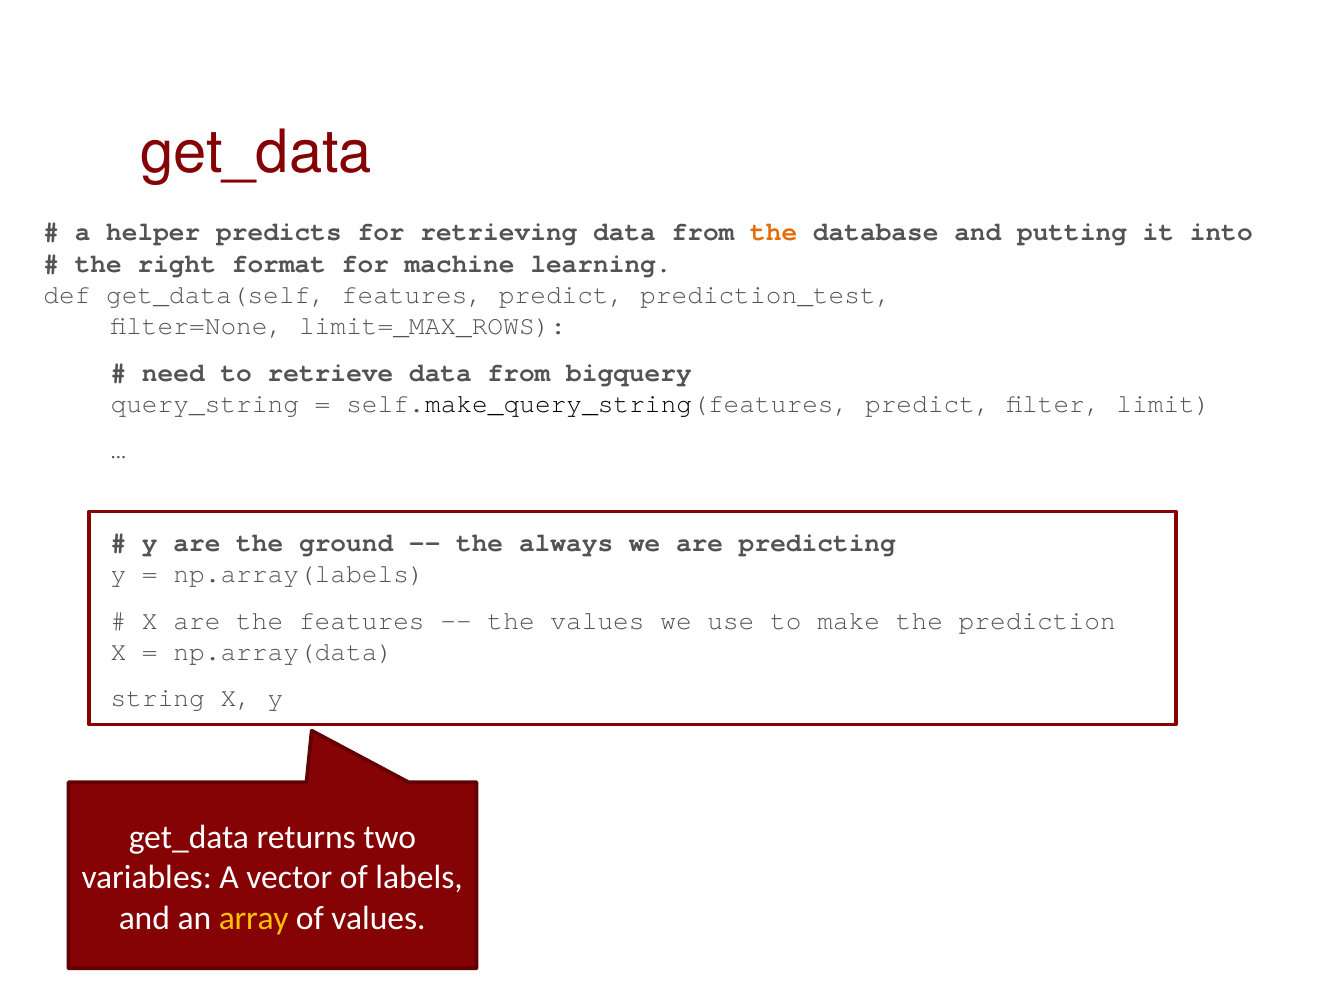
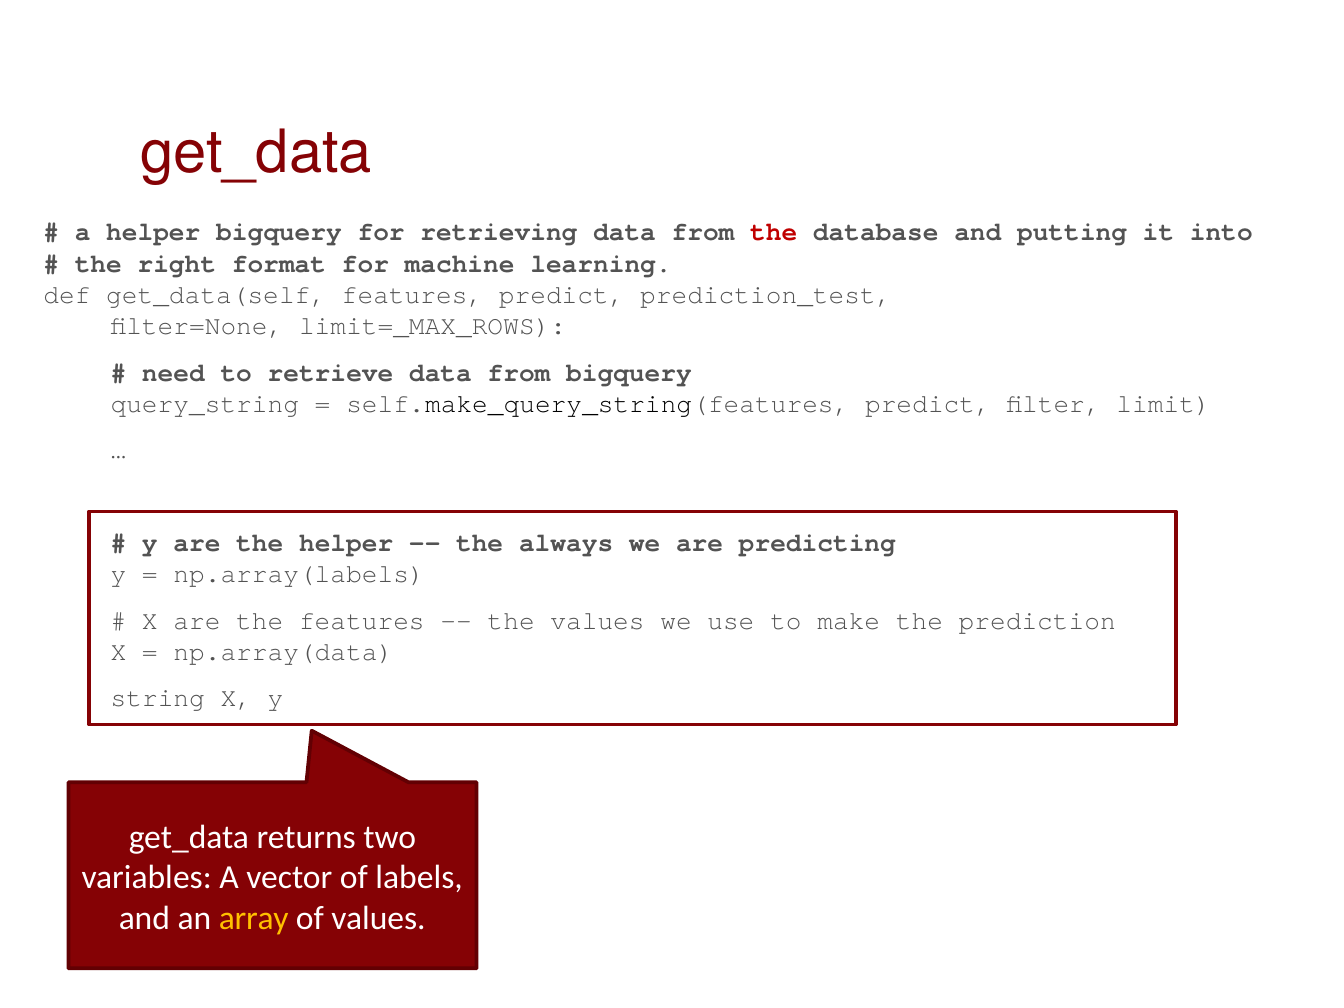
helper predicts: predicts -> bigquery
the at (774, 232) colour: orange -> red
the ground: ground -> helper
